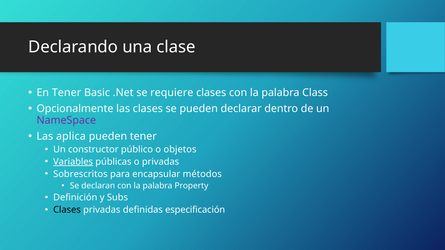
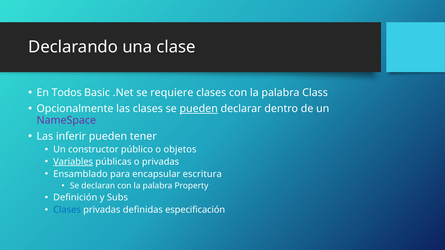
En Tener: Tener -> Todos
pueden at (199, 109) underline: none -> present
aplica: aplica -> inferir
Sobrescritos: Sobrescritos -> Ensamblado
métodos: métodos -> escritura
Clases at (67, 210) colour: black -> blue
